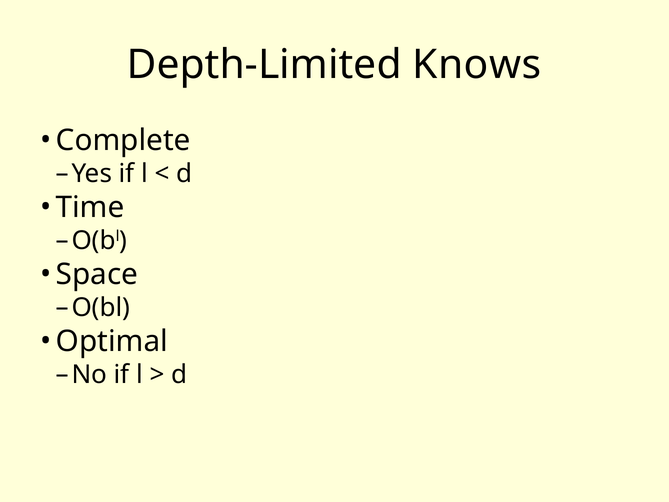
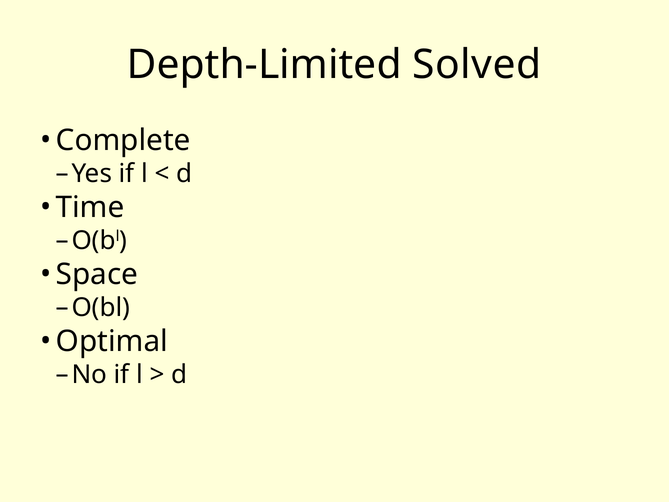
Knows: Knows -> Solved
